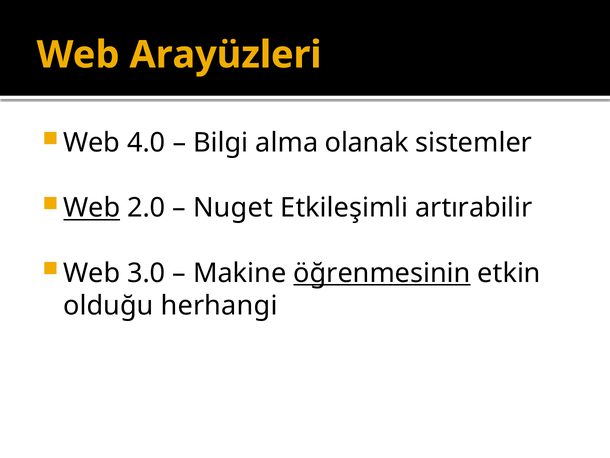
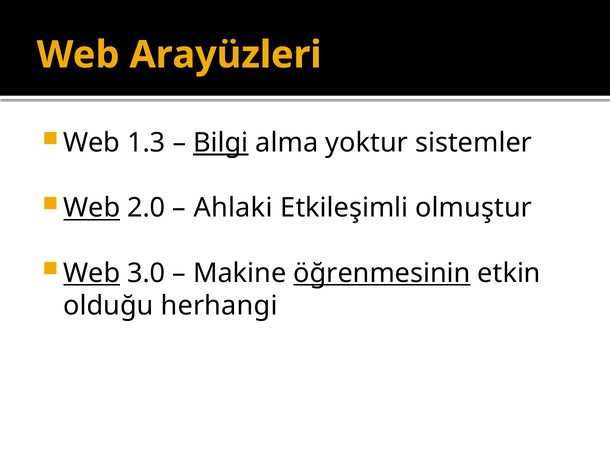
4.0: 4.0 -> 1.3
Bilgi underline: none -> present
olanak: olanak -> yoktur
Nuget: Nuget -> Ahlaki
artırabilir: artırabilir -> olmuştur
Web at (92, 273) underline: none -> present
